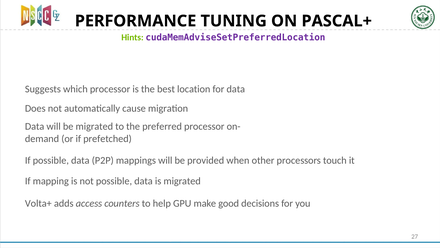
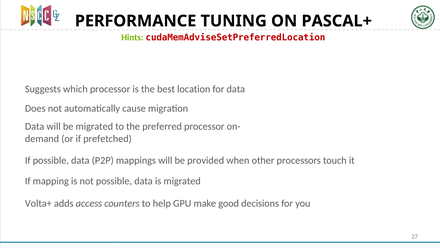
cudaMemAdviseSetPreferredLocation colour: purple -> red
